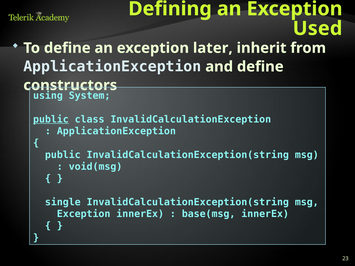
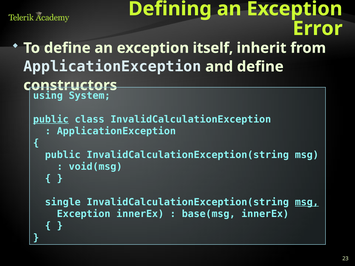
Used: Used -> Error
later: later -> itself
msg at (307, 202) underline: none -> present
